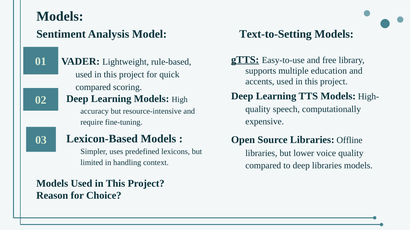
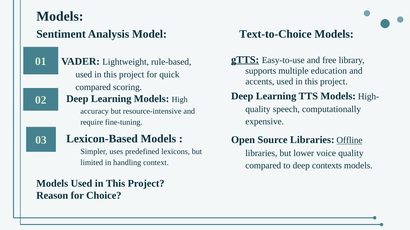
Text-to-Setting: Text-to-Setting -> Text-to-Choice
Offline underline: none -> present
deep libraries: libraries -> contexts
